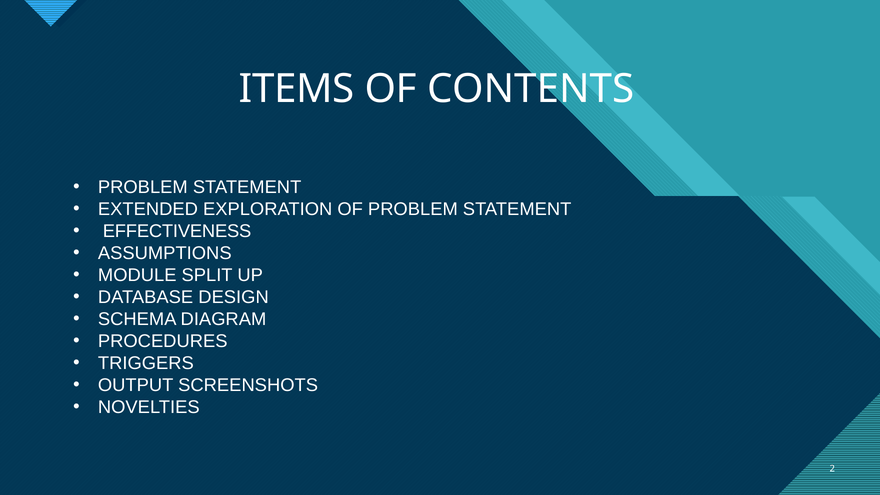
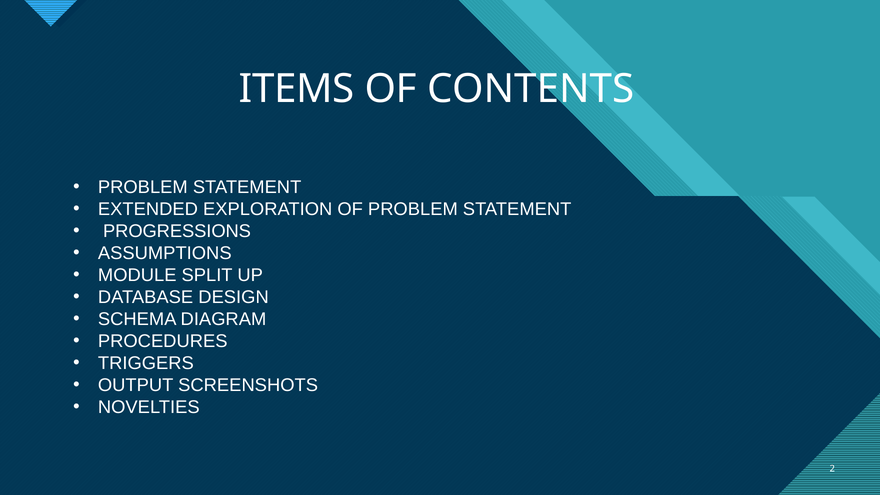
EFFECTIVENESS: EFFECTIVENESS -> PROGRESSIONS
